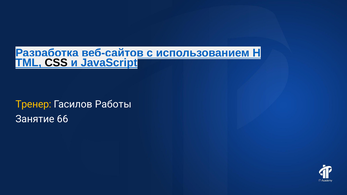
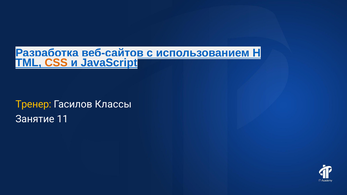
CSS colour: black -> orange
Работы: Работы -> Классы
66: 66 -> 11
